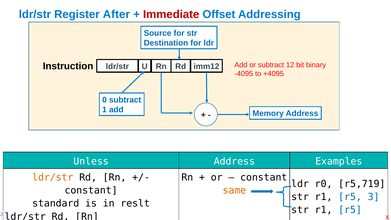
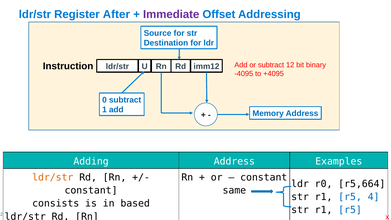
Immediate colour: red -> purple
Unless: Unless -> Adding
r5,719: r5,719 -> r5,664
same colour: orange -> black
3: 3 -> 4
standard: standard -> consists
reslt: reslt -> based
